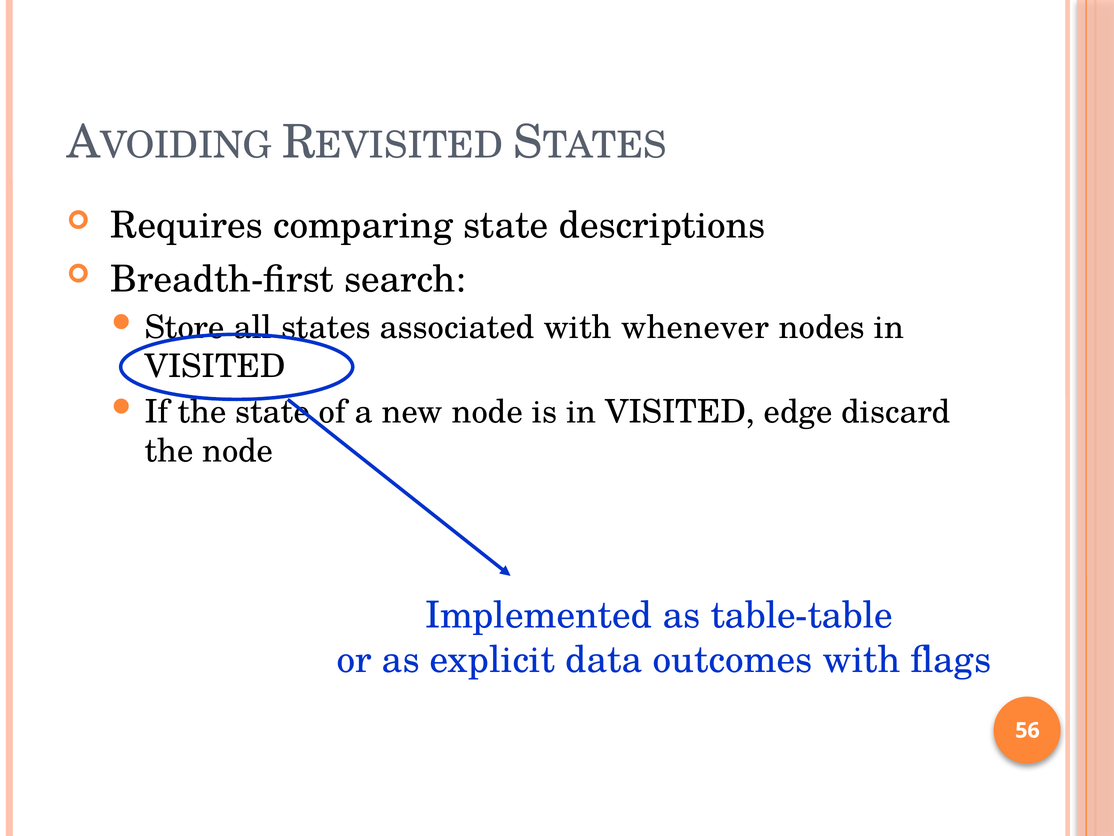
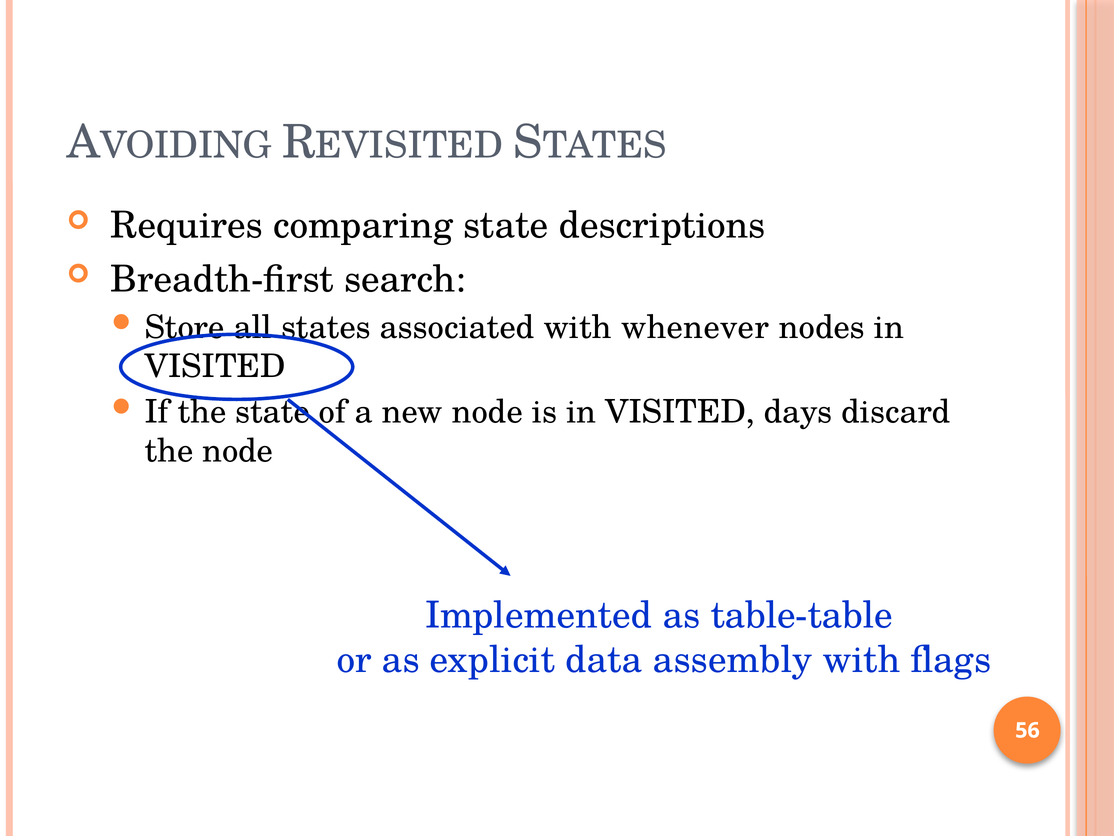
edge: edge -> days
outcomes: outcomes -> assembly
